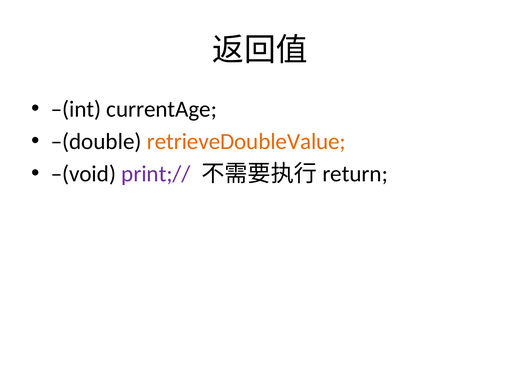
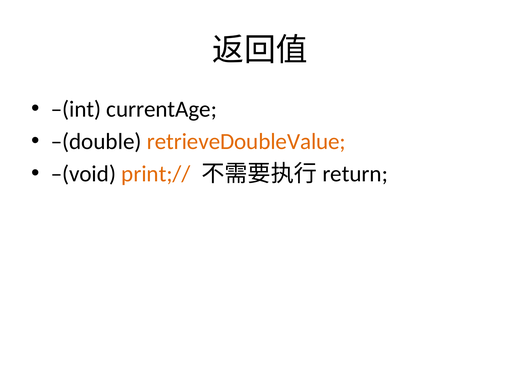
print;// colour: purple -> orange
